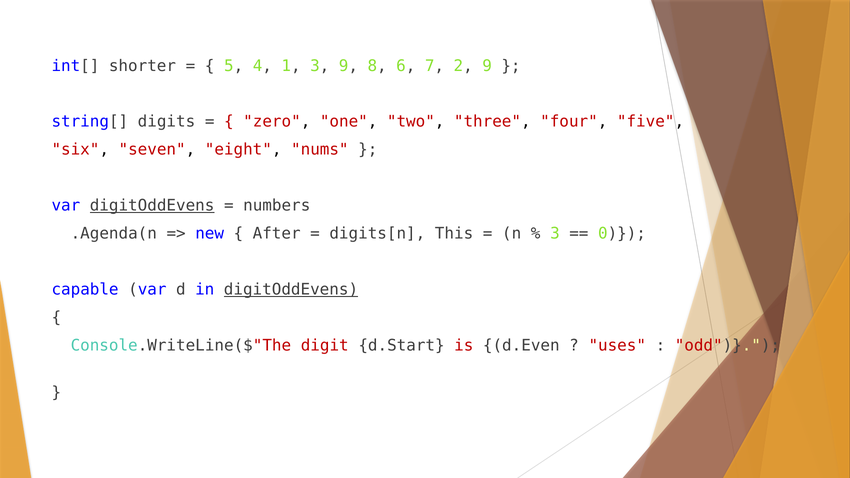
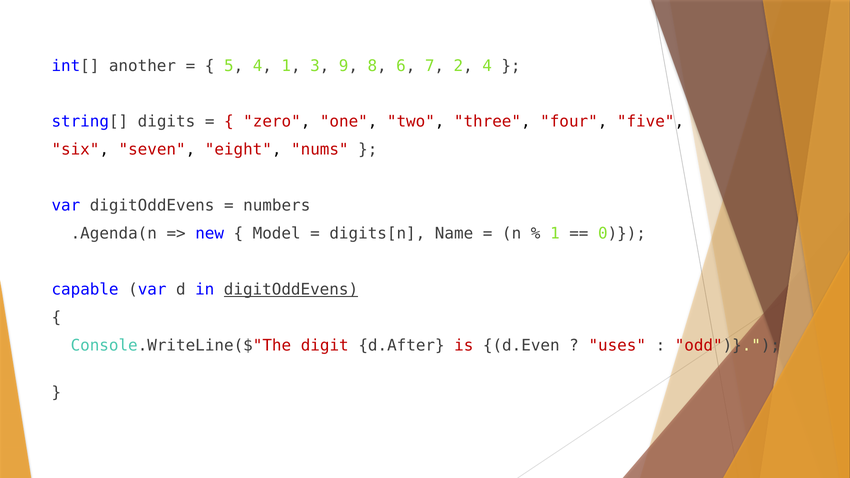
shorter: shorter -> another
2 9: 9 -> 4
digitOddEvens at (152, 206) underline: present -> none
After: After -> Model
This: This -> Name
3 at (555, 234): 3 -> 1
d.Start: d.Start -> d.After
